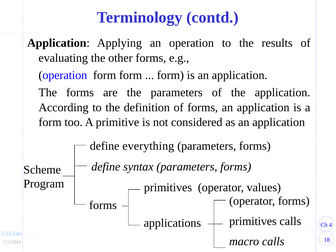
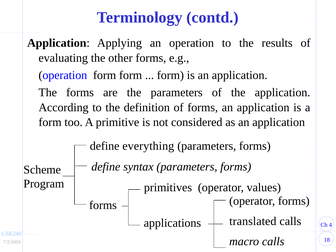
primitives at (253, 221): primitives -> translated
